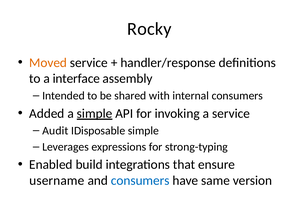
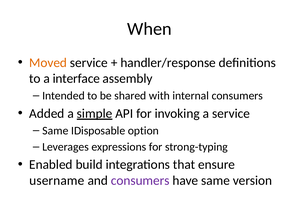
Rocky: Rocky -> When
Audit at (55, 131): Audit -> Same
IDisposable simple: simple -> option
consumers at (140, 181) colour: blue -> purple
